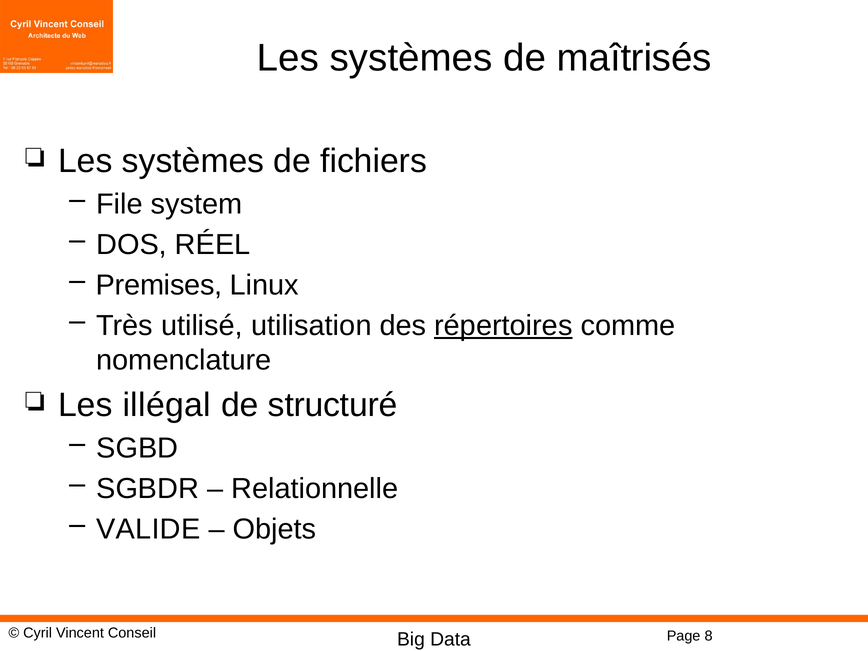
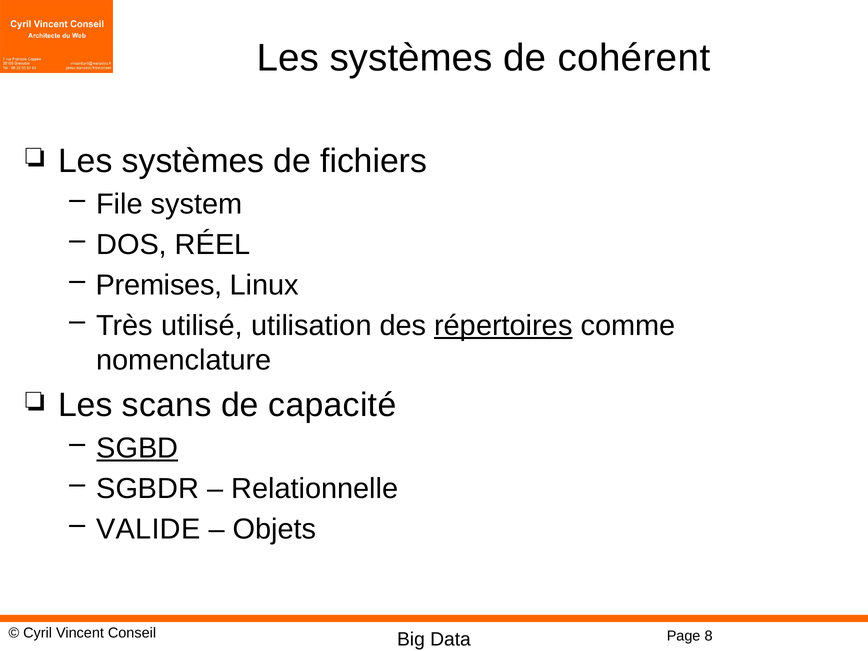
maîtrisés: maîtrisés -> cohérent
illégal: illégal -> scans
structuré: structuré -> capacité
SGBD underline: none -> present
